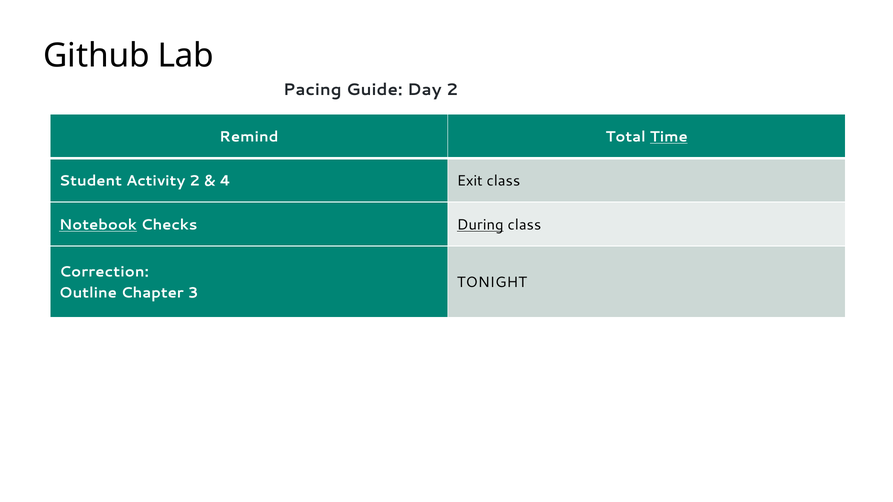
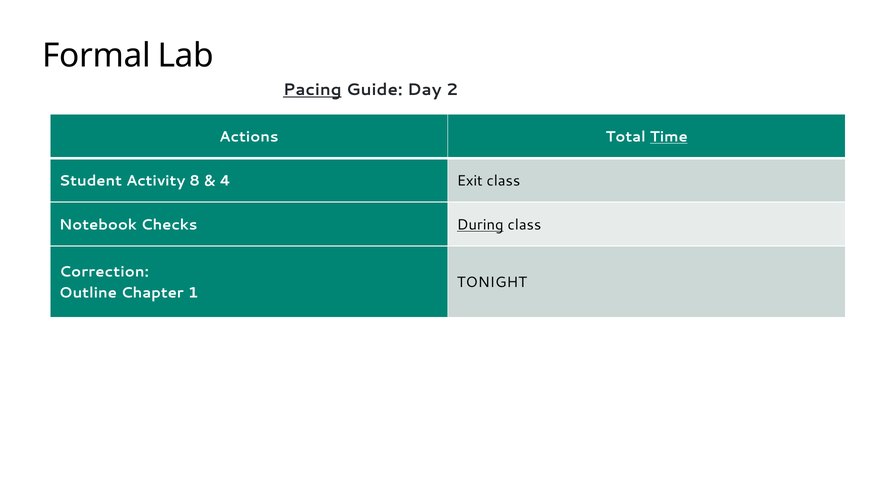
Github: Github -> Formal
Pacing underline: none -> present
Remind: Remind -> Actions
Activity 2: 2 -> 8
Notebook underline: present -> none
3: 3 -> 1
